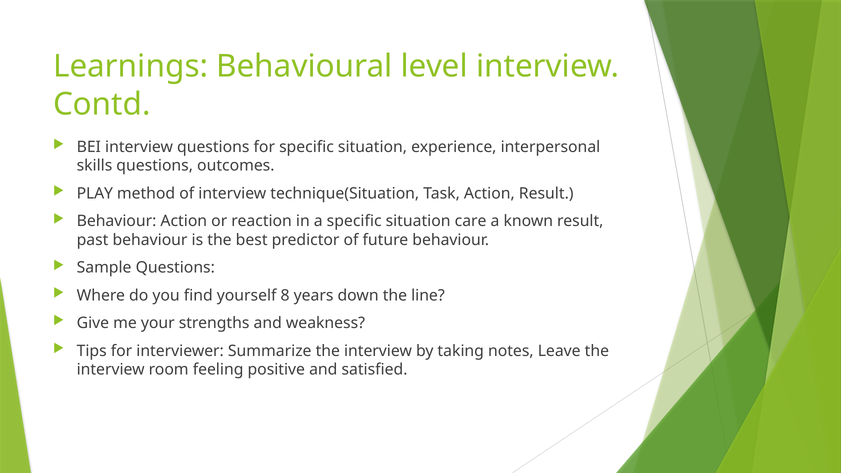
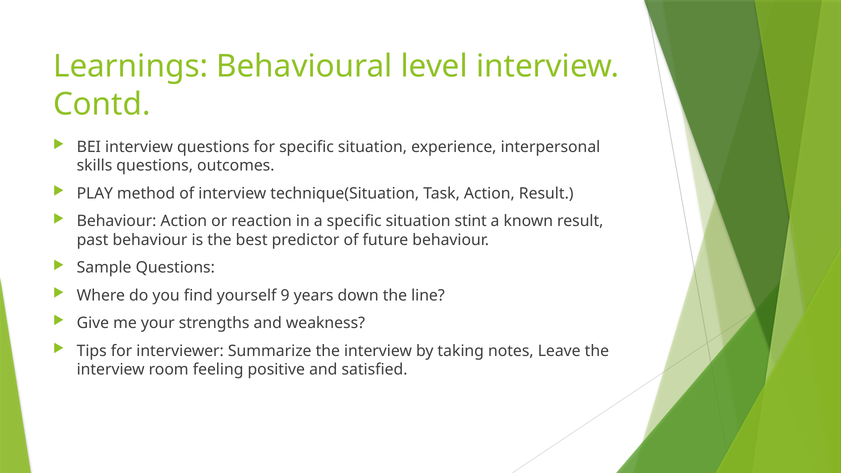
care: care -> stint
8: 8 -> 9
